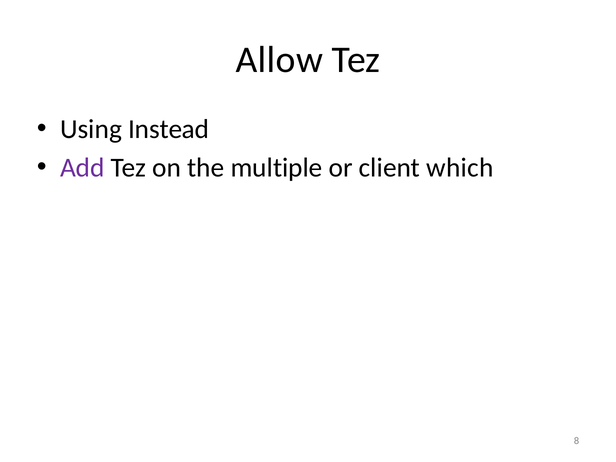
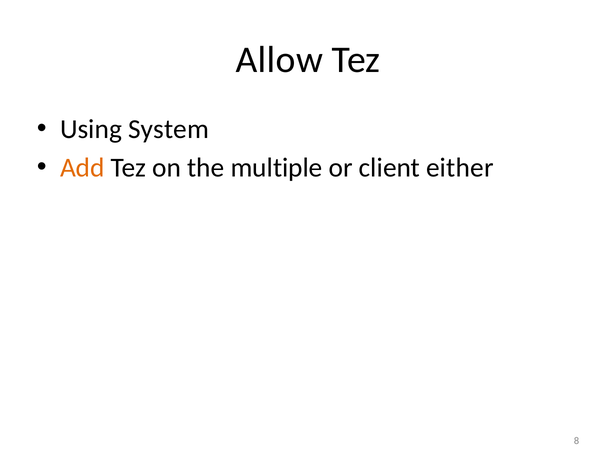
Instead: Instead -> System
Add colour: purple -> orange
which: which -> either
